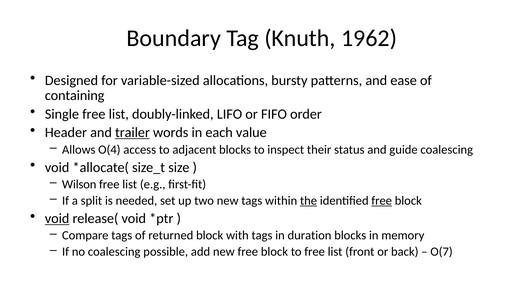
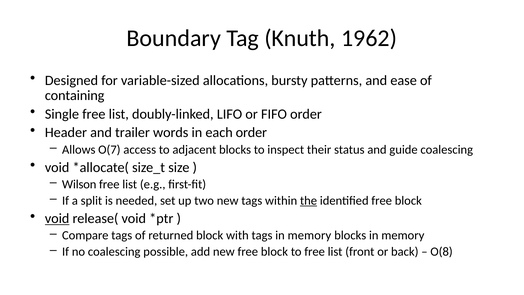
trailer underline: present -> none
each value: value -> order
O(4: O(4 -> O(7
free at (382, 201) underline: present -> none
tags in duration: duration -> memory
O(7: O(7 -> O(8
